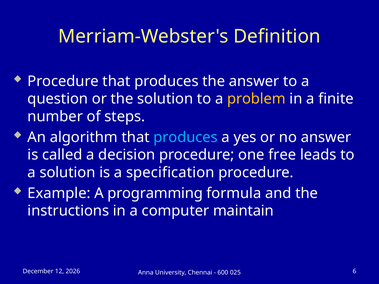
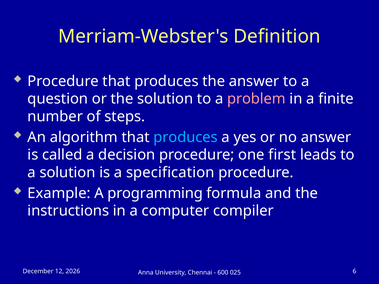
problem colour: yellow -> pink
free: free -> first
maintain: maintain -> compiler
